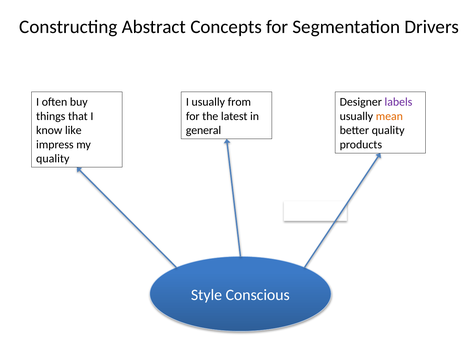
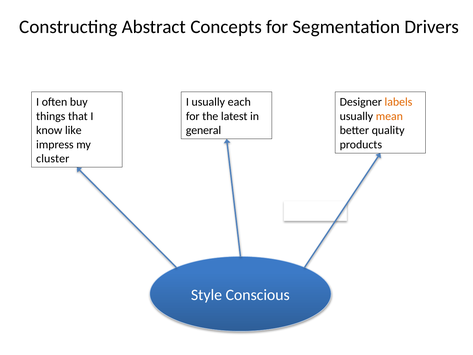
from: from -> each
labels colour: purple -> orange
quality at (53, 159): quality -> cluster
